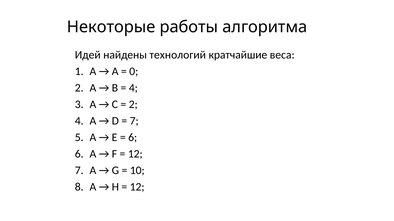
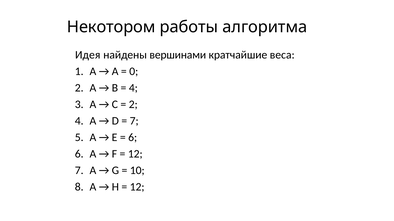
Некоторые: Некоторые -> Некотором
Идей: Идей -> Идея
технологий: технологий -> вершинами
